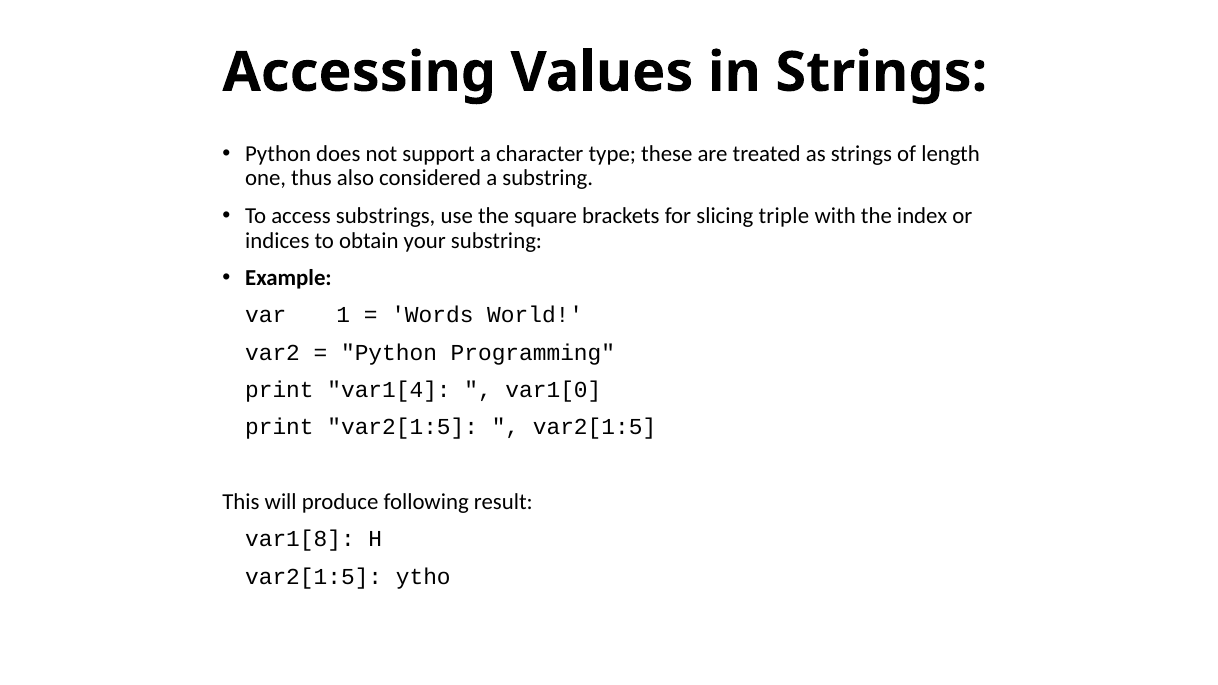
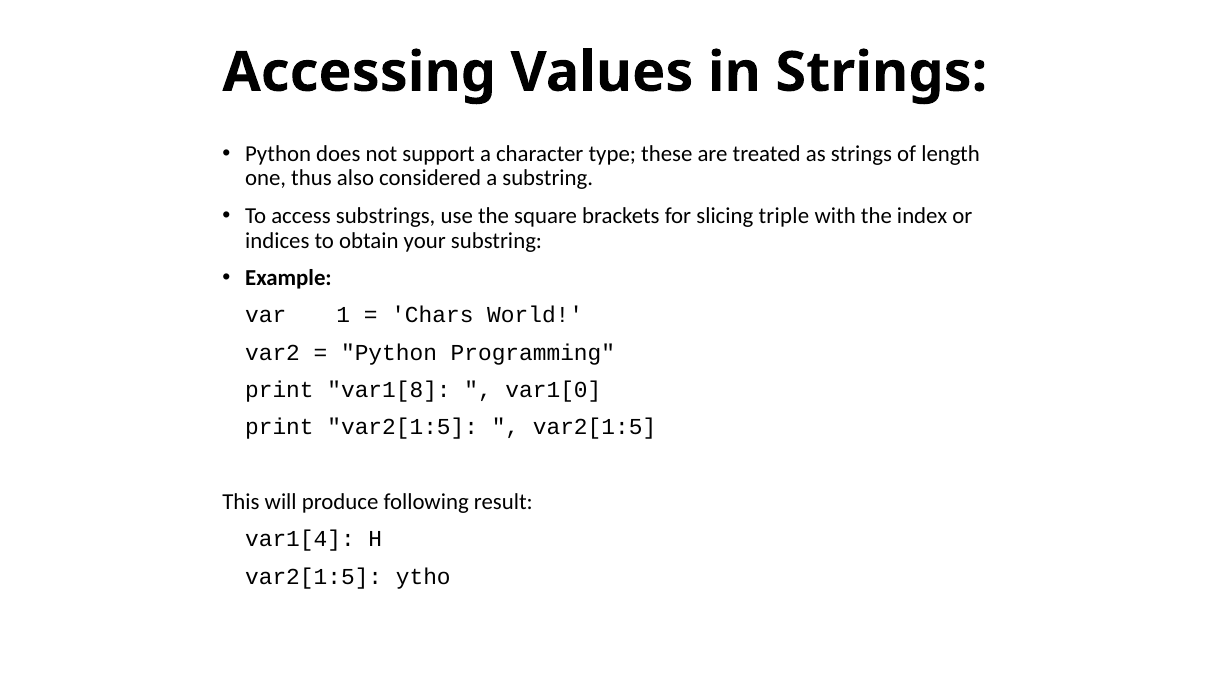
Words: Words -> Chars
var1[4: var1[4 -> var1[8
var1[8: var1[8 -> var1[4
